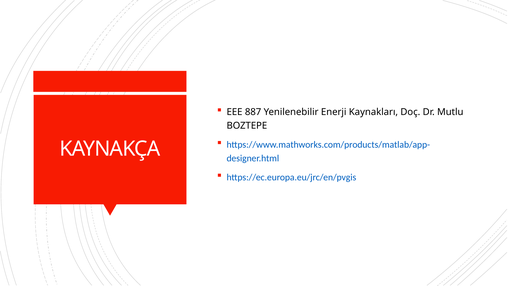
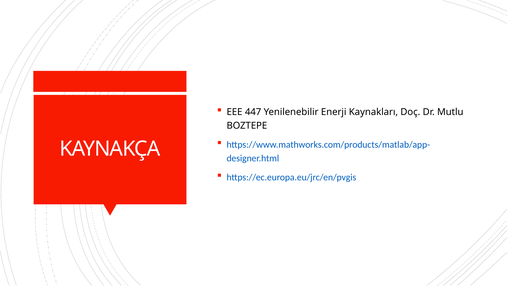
887: 887 -> 447
